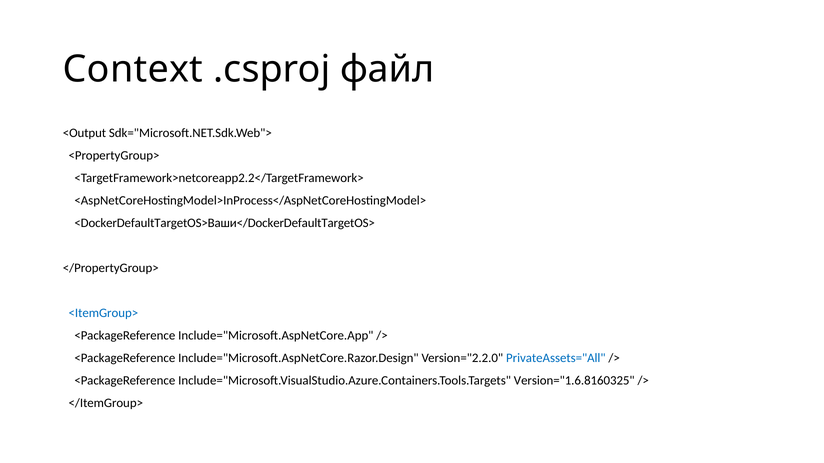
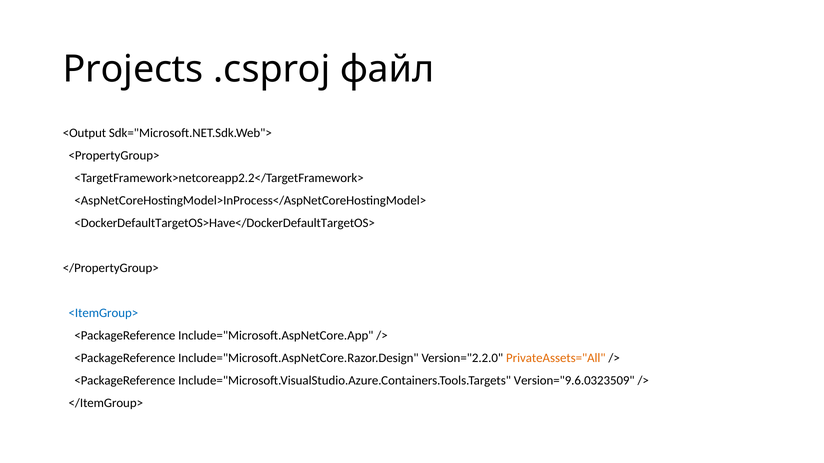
Context: Context -> Projects
<DockerDefaultTargetOS>Ваши</DockerDefaultTargetOS>: <DockerDefaultTargetOS>Ваши</DockerDefaultTargetOS> -> <DockerDefaultTargetOS>Have</DockerDefaultTargetOS>
PrivateAssets="All colour: blue -> orange
Version="1.6.8160325: Version="1.6.8160325 -> Version="9.6.0323509
